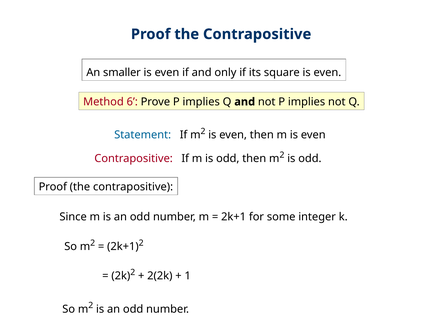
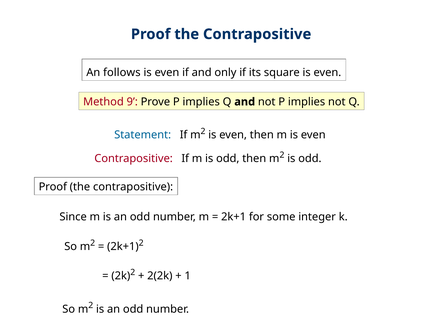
smaller: smaller -> follows
6: 6 -> 9
